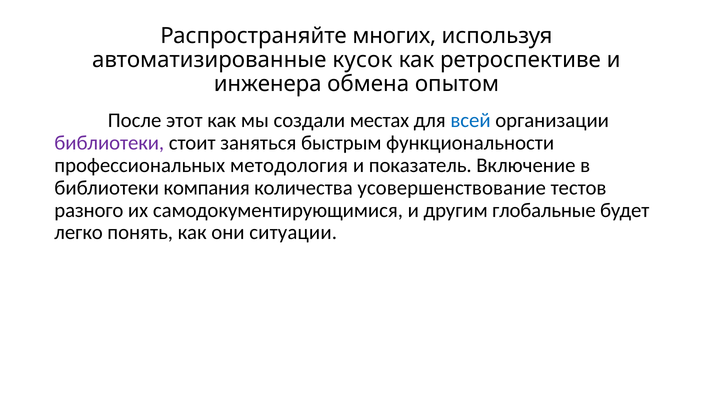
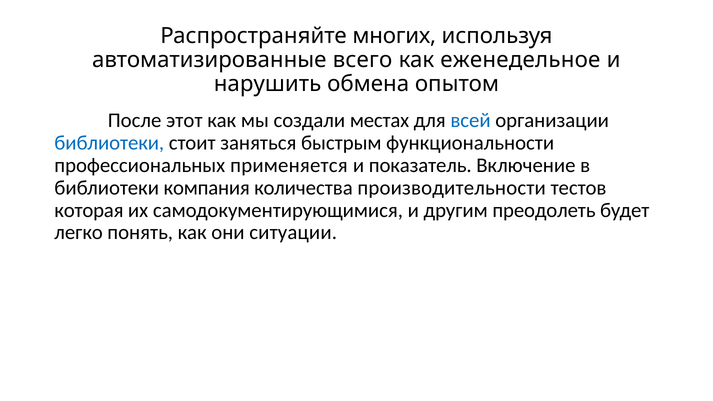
кусок: кусок -> всего
ретроспективе: ретроспективе -> еженедельное
инженера: инженера -> нарушить
библиотеки at (109, 143) colour: purple -> blue
методология: методология -> применяется
усовершенствование: усовершенствование -> производительности
разного: разного -> которая
глобальные: глобальные -> преодолеть
